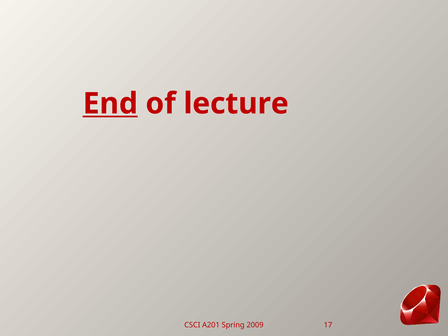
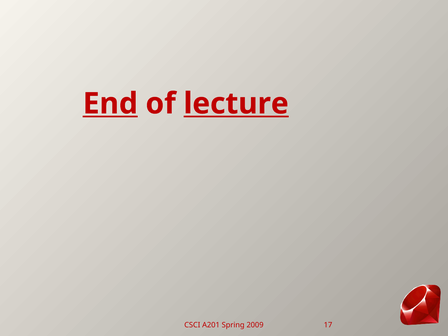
lecture underline: none -> present
